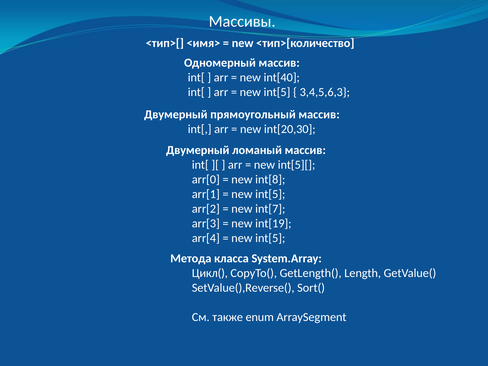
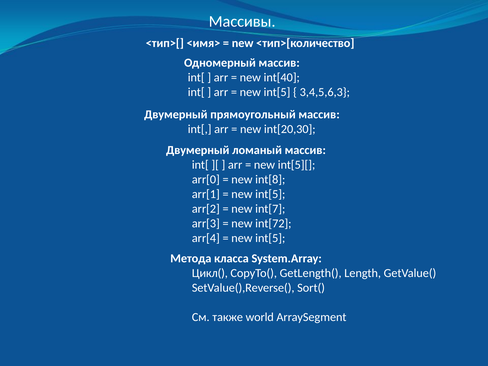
int[19: int[19 -> int[72
enum: enum -> world
